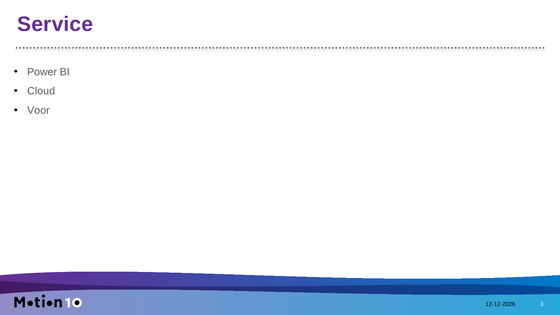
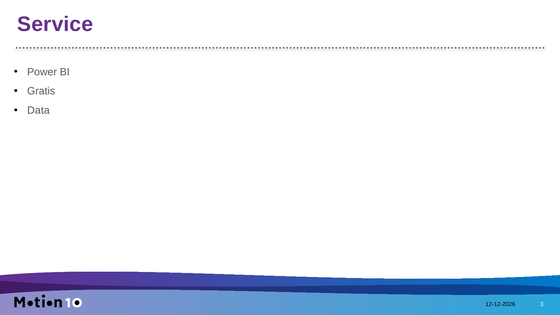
Cloud: Cloud -> Gratis
Voor: Voor -> Data
